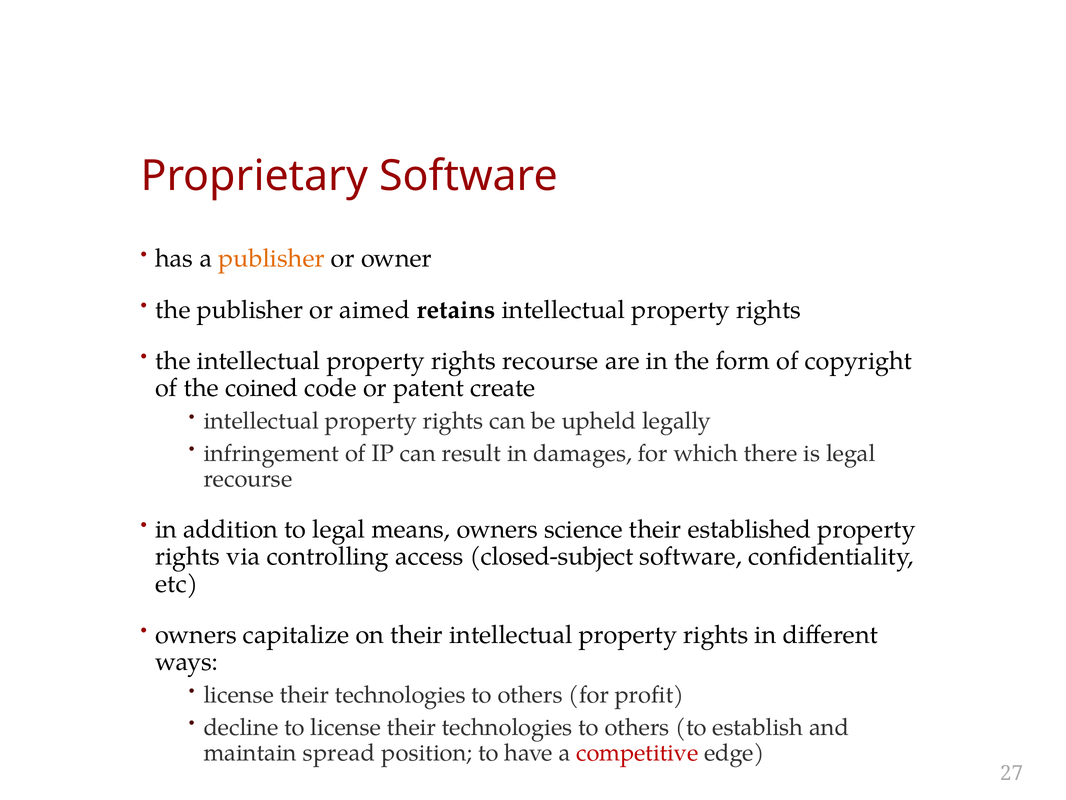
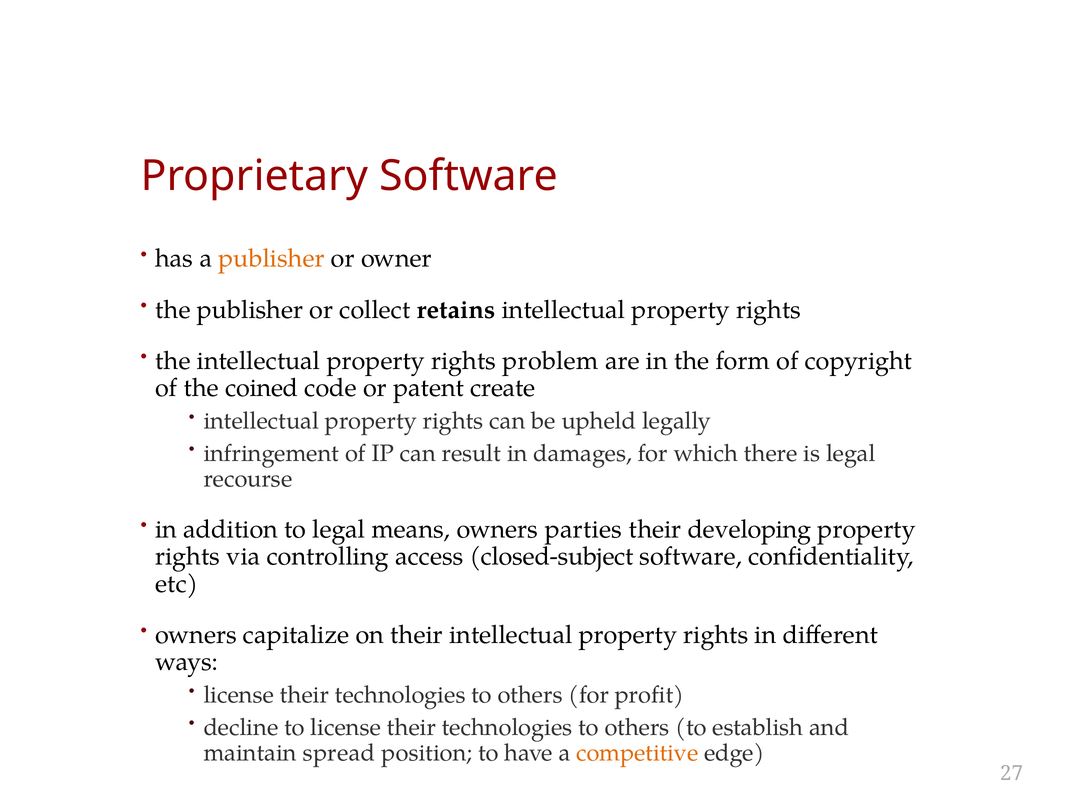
aimed: aimed -> collect
rights recourse: recourse -> problem
science: science -> parties
established: established -> developing
competitive colour: red -> orange
